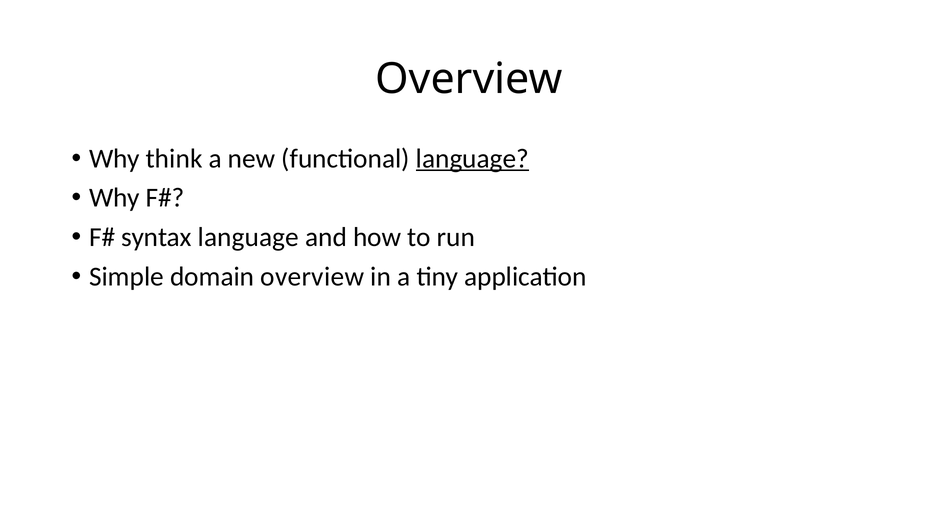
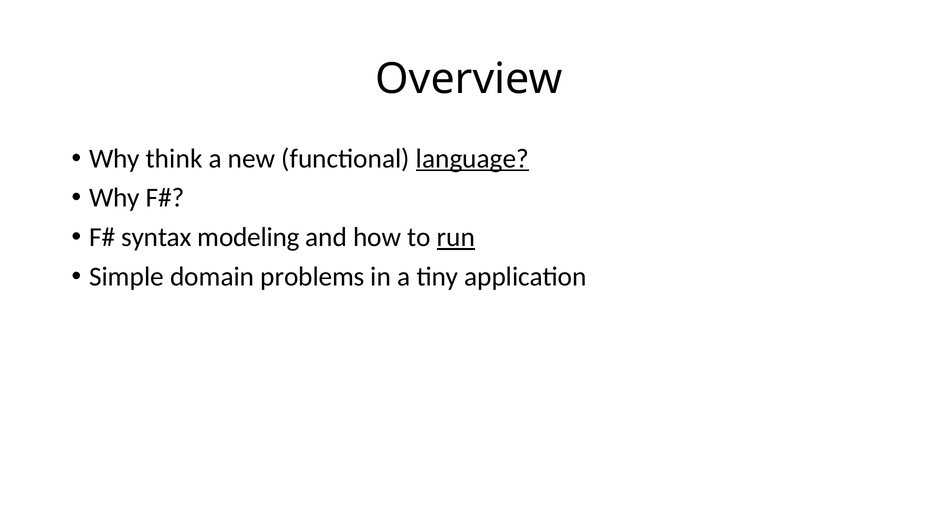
syntax language: language -> modeling
run underline: none -> present
domain overview: overview -> problems
